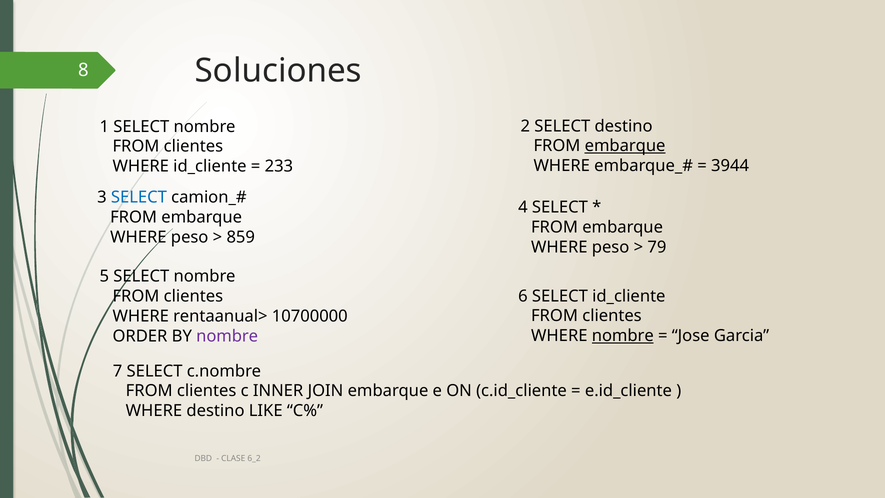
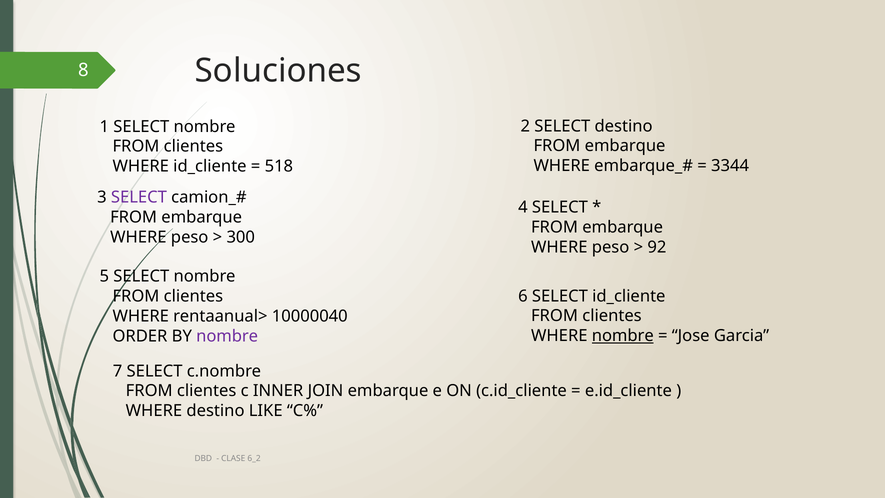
embarque at (625, 146) underline: present -> none
3944: 3944 -> 3344
233: 233 -> 518
SELECT at (139, 197) colour: blue -> purple
859: 859 -> 300
79: 79 -> 92
10700000: 10700000 -> 10000040
